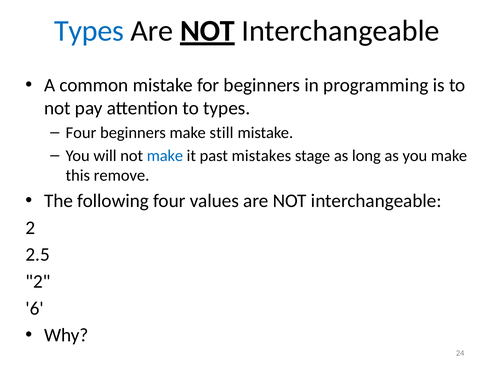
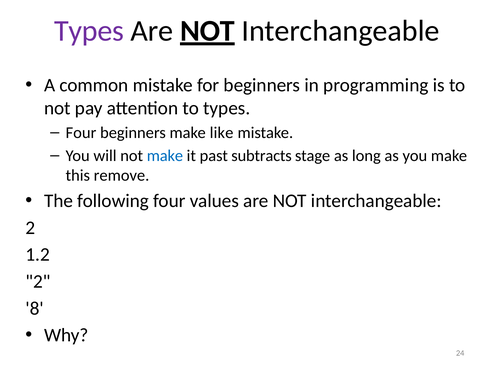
Types at (89, 31) colour: blue -> purple
still: still -> like
mistakes: mistakes -> subtracts
2.5: 2.5 -> 1.2
6: 6 -> 8
